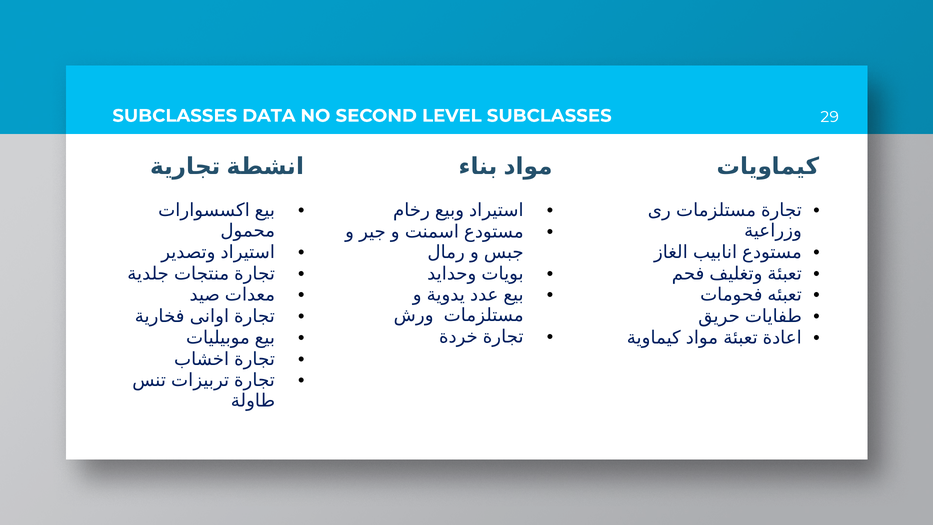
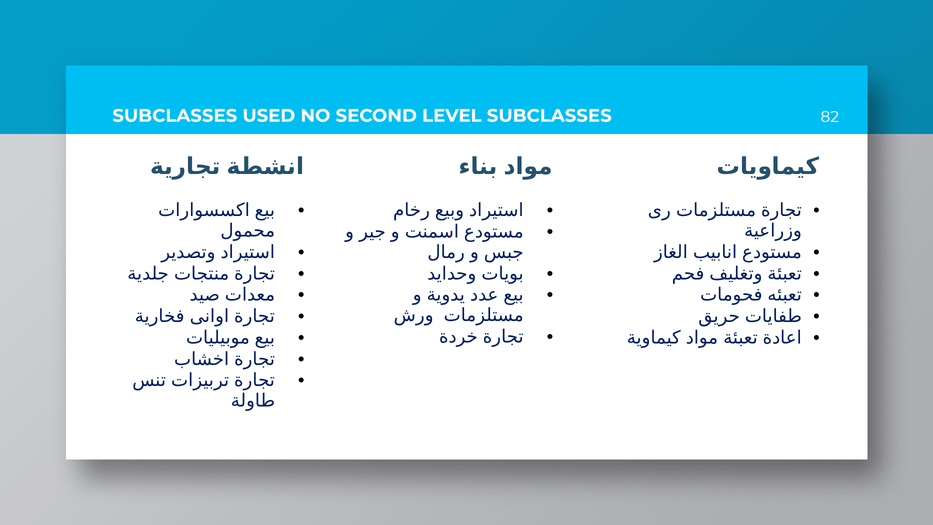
DATA: DATA -> USED
29: 29 -> 82
